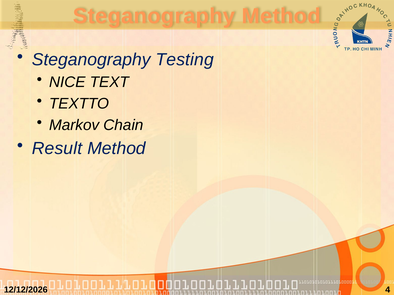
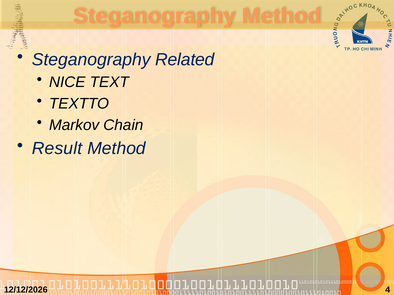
Testing: Testing -> Related
